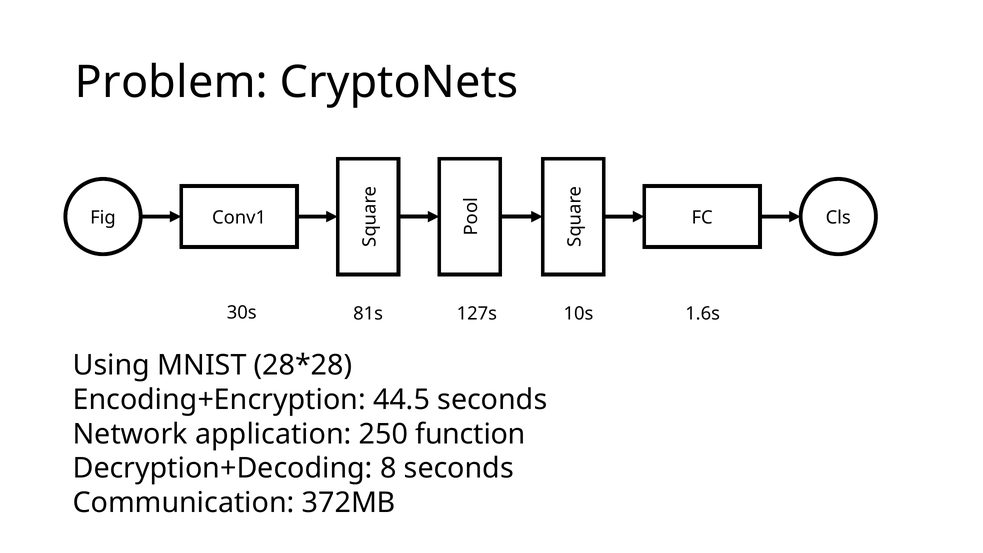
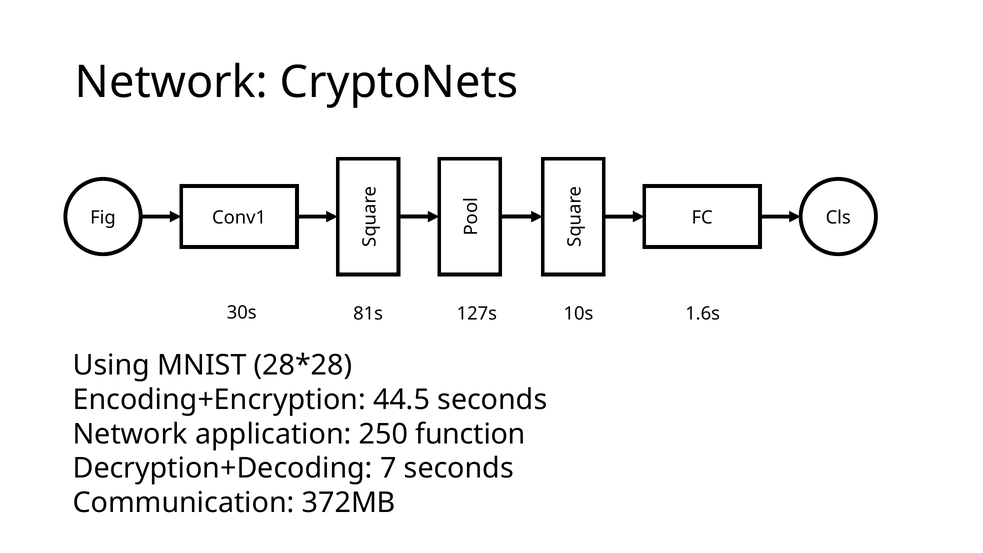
Problem at (171, 83): Problem -> Network
8: 8 -> 7
